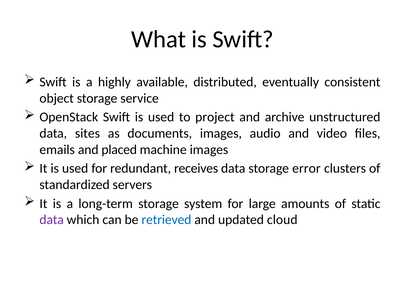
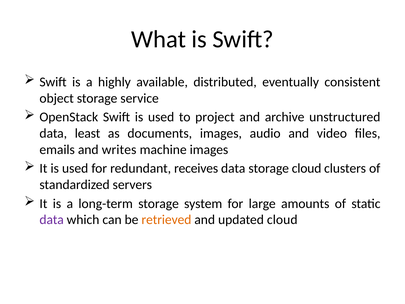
sites: sites -> least
placed: placed -> writes
storage error: error -> cloud
retrieved colour: blue -> orange
